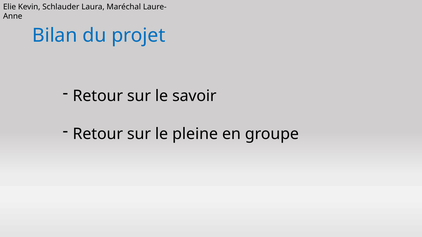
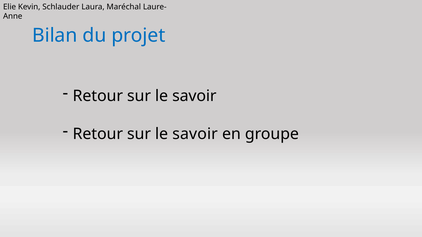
pleine at (195, 134): pleine -> savoir
